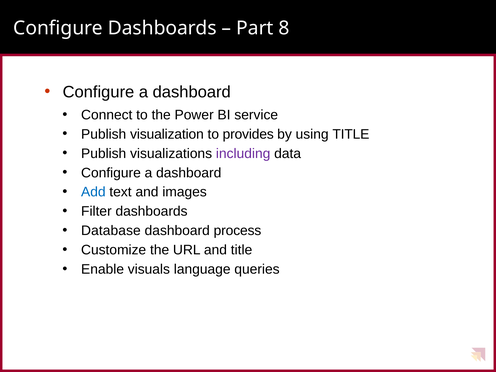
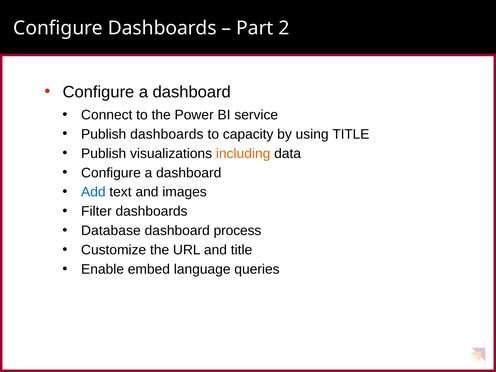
8: 8 -> 2
Publish visualization: visualization -> dashboards
provides: provides -> capacity
including colour: purple -> orange
visuals: visuals -> embed
